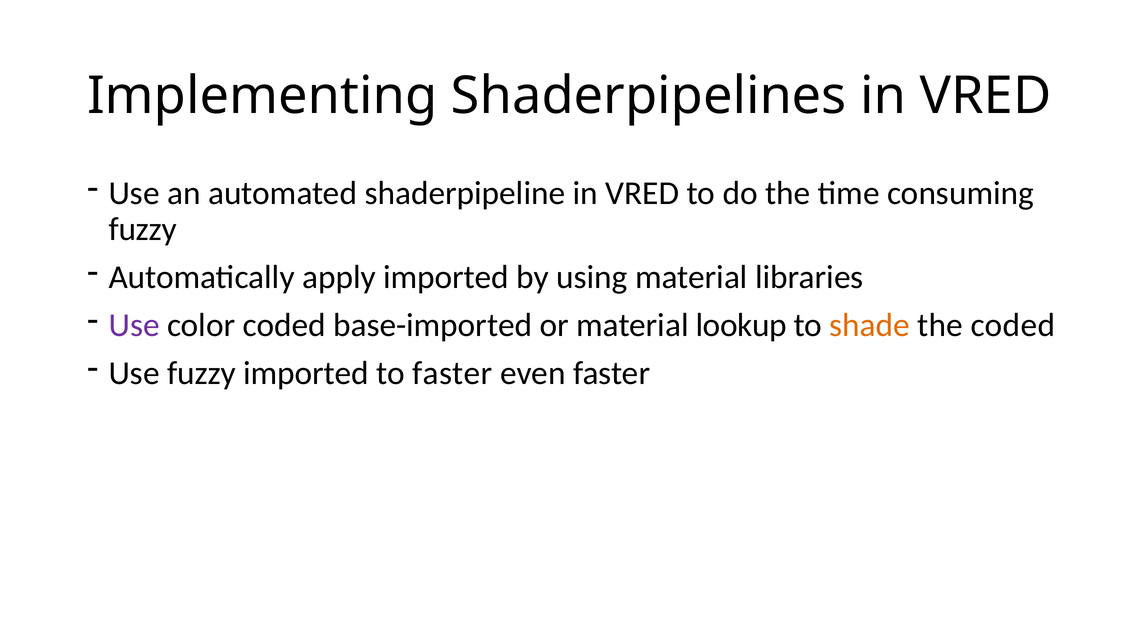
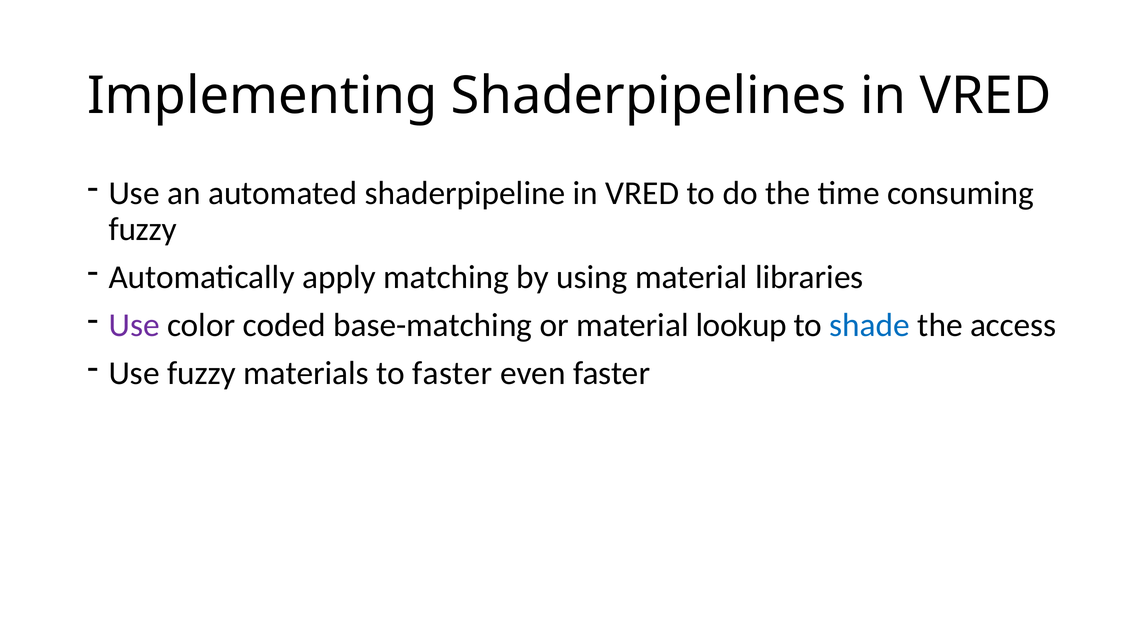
apply imported: imported -> matching
base-imported: base-imported -> base-matching
shade colour: orange -> blue
the coded: coded -> access
fuzzy imported: imported -> materials
